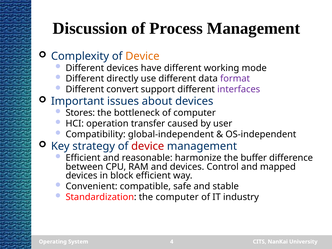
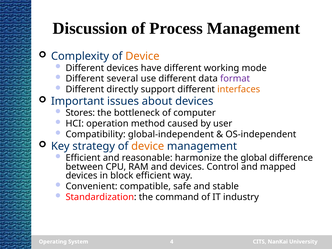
directly: directly -> several
convert: convert -> directly
interfaces colour: purple -> orange
transfer: transfer -> method
device at (148, 146) colour: red -> orange
buffer: buffer -> global
the computer: computer -> command
